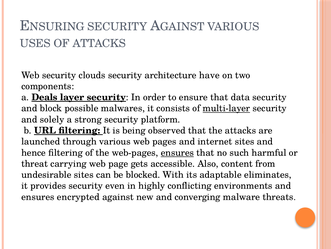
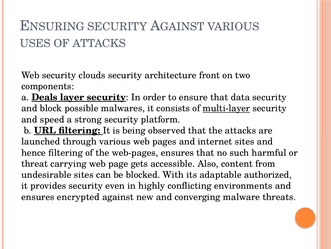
have: have -> front
solely: solely -> speed
ensures at (177, 152) underline: present -> none
eliminates: eliminates -> authorized
